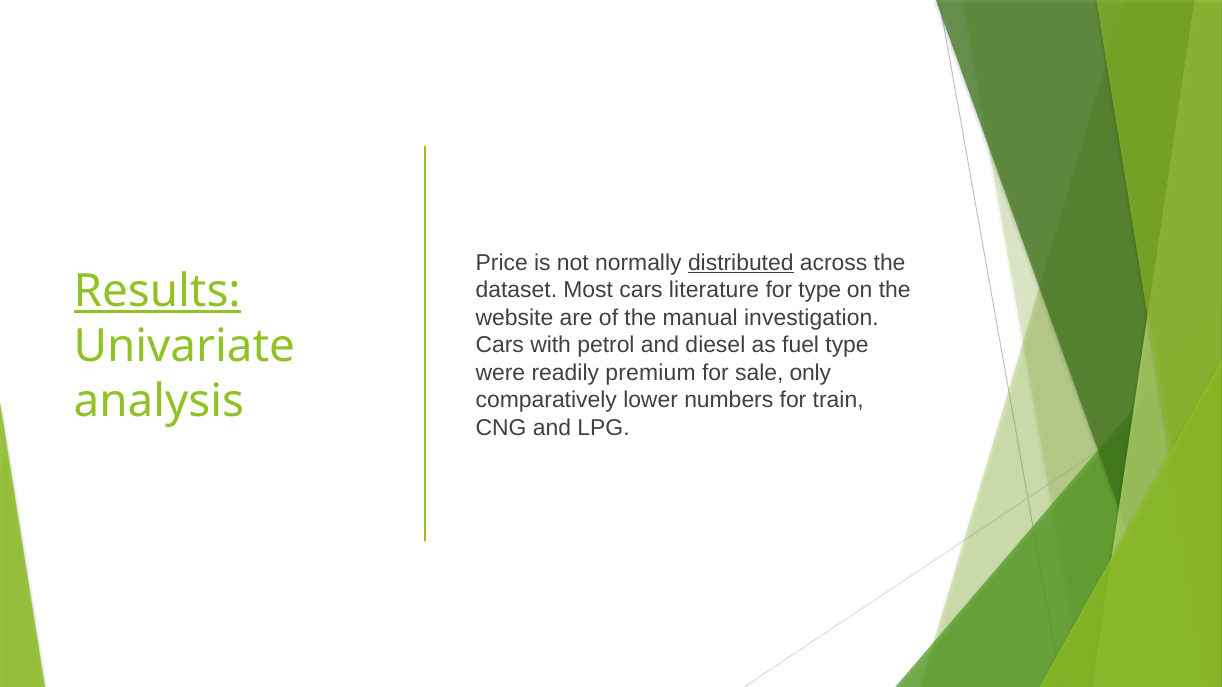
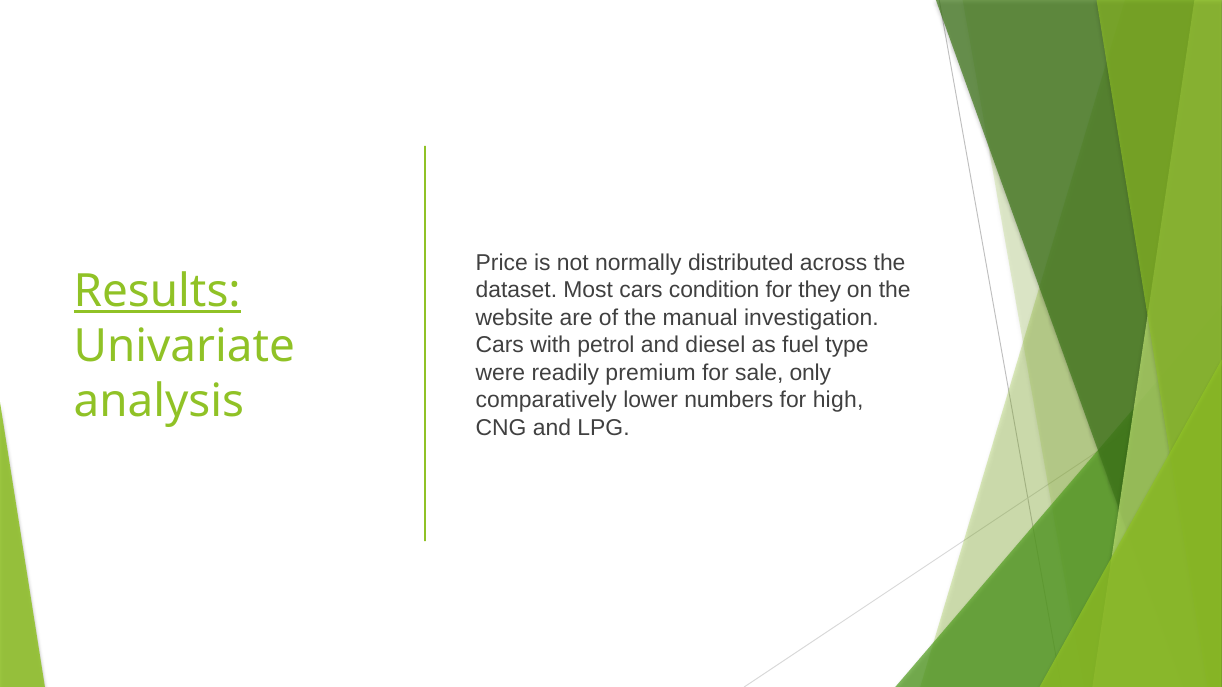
distributed underline: present -> none
literature: literature -> condition
for type: type -> they
train: train -> high
